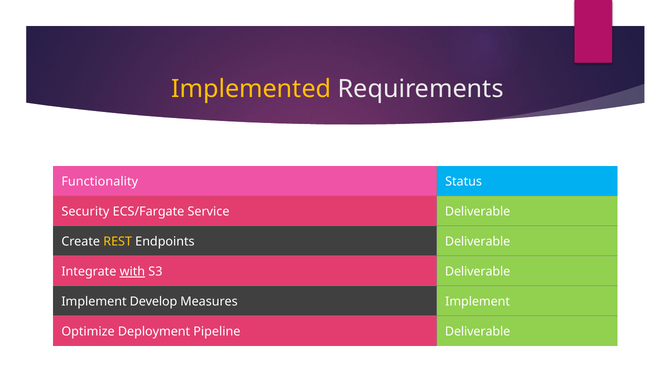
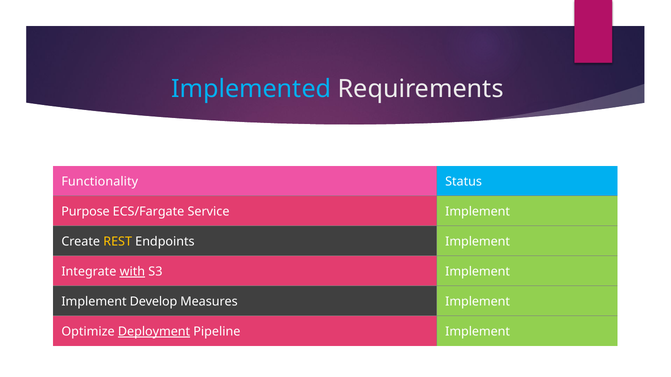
Implemented colour: yellow -> light blue
Security: Security -> Purpose
Service Deliverable: Deliverable -> Implement
Endpoints Deliverable: Deliverable -> Implement
S3 Deliverable: Deliverable -> Implement
Deployment underline: none -> present
Pipeline Deliverable: Deliverable -> Implement
